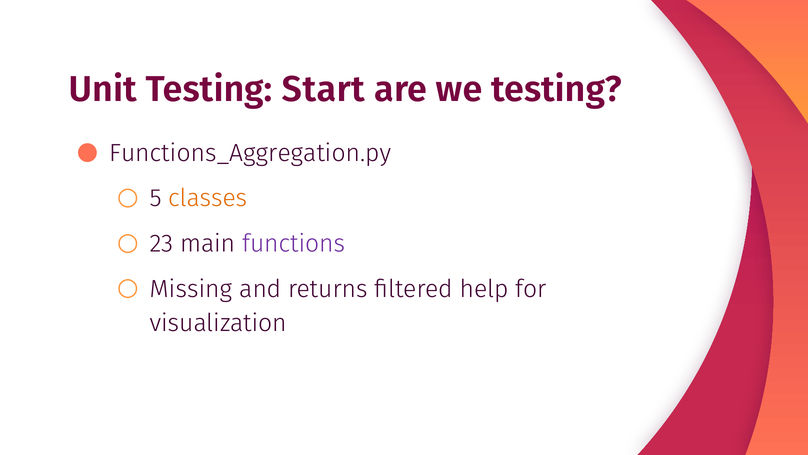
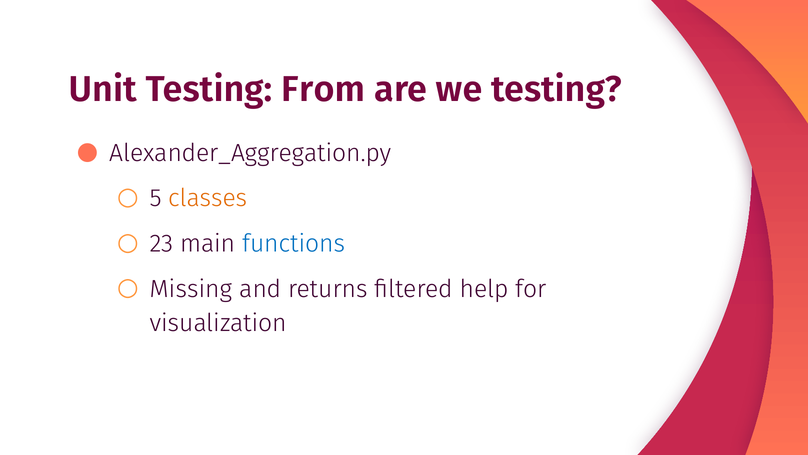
Start: Start -> From
Functions_Aggregation.py: Functions_Aggregation.py -> Alexander_Aggregation.py
functions colour: purple -> blue
